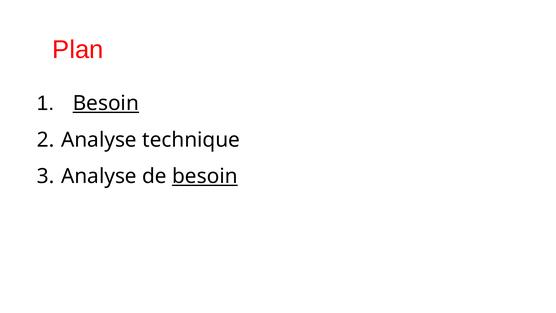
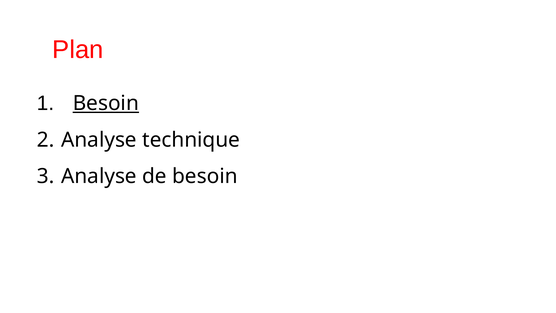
besoin at (205, 176) underline: present -> none
